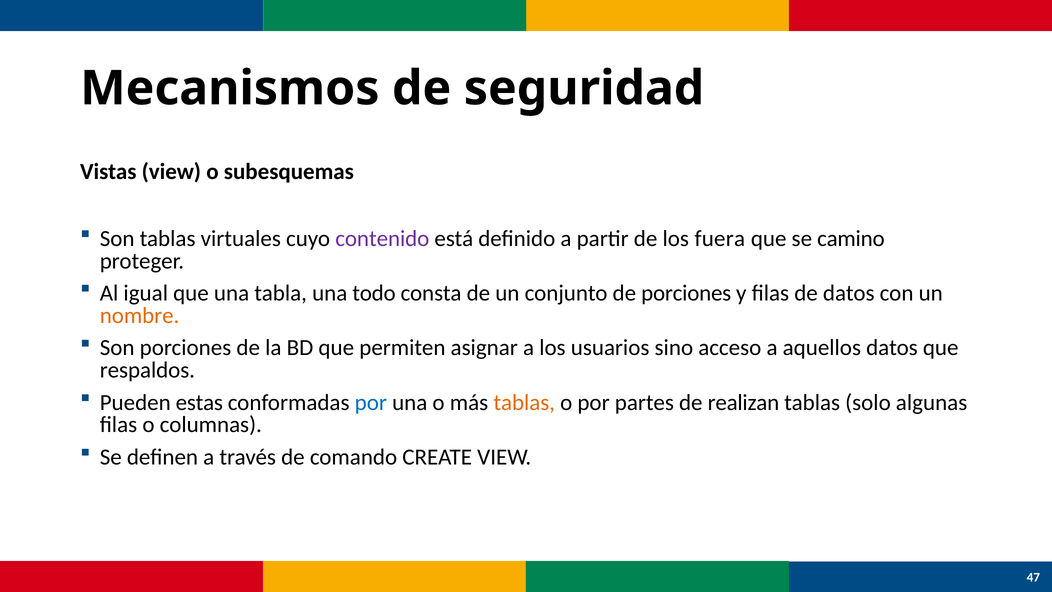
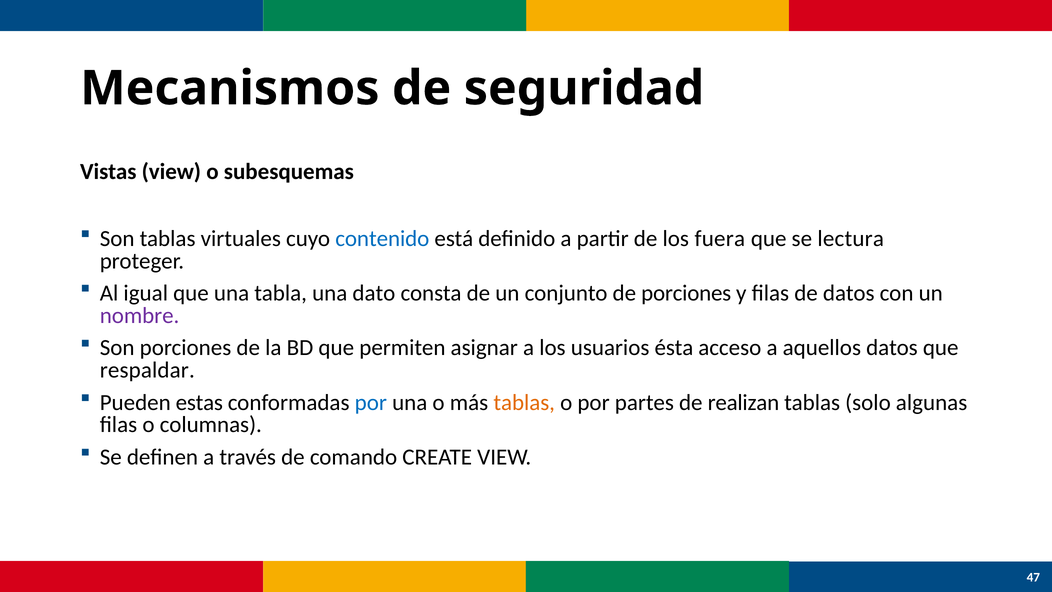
contenido colour: purple -> blue
camino: camino -> lectura
todo: todo -> dato
nombre colour: orange -> purple
sino: sino -> ésta
respaldos: respaldos -> respaldar
